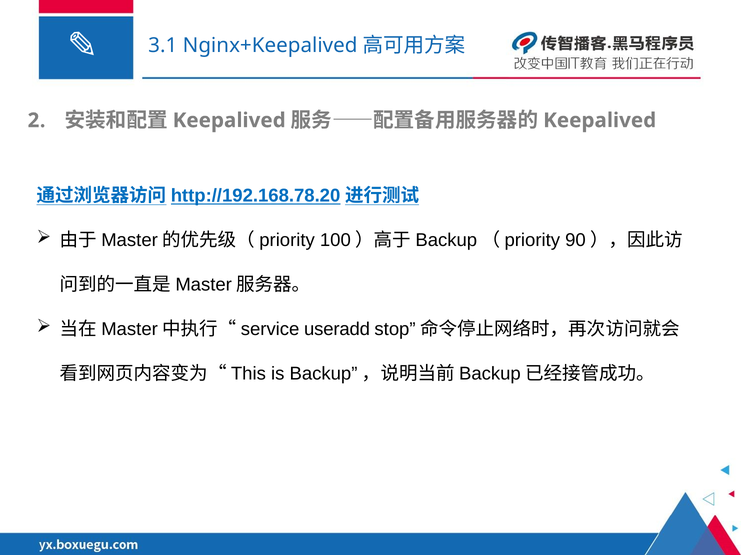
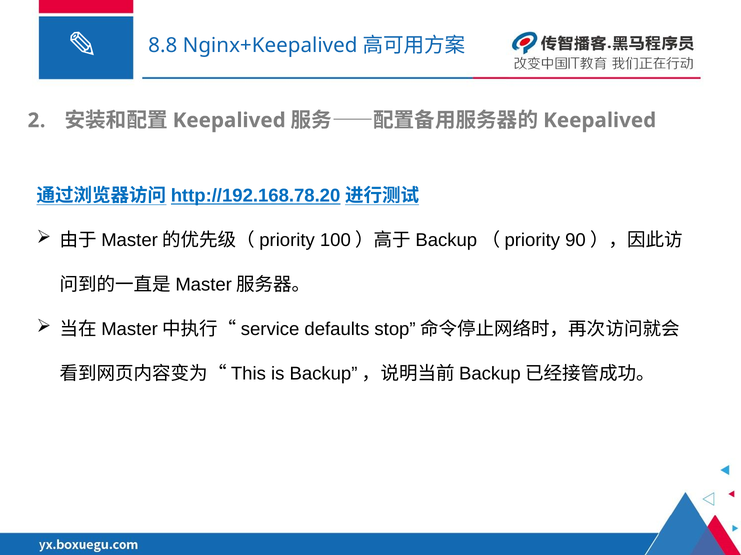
3.1: 3.1 -> 8.8
useradd: useradd -> defaults
